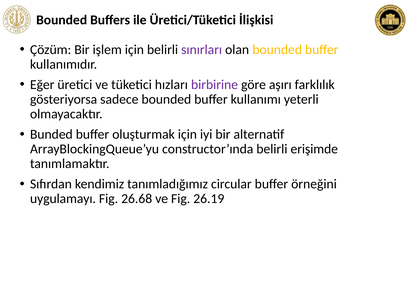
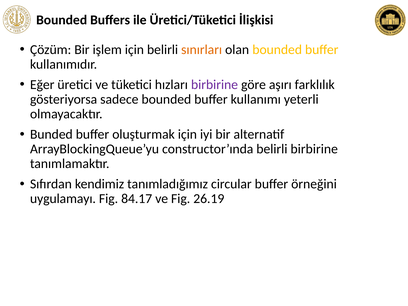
sınırları colour: purple -> orange
belirli erişimde: erişimde -> birbirine
26.68: 26.68 -> 84.17
